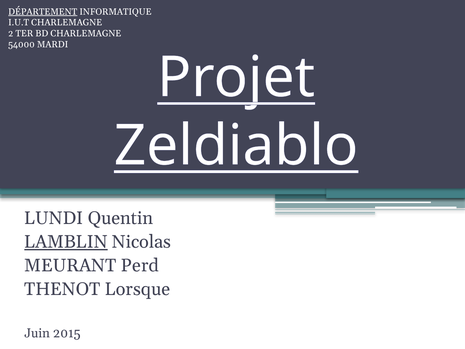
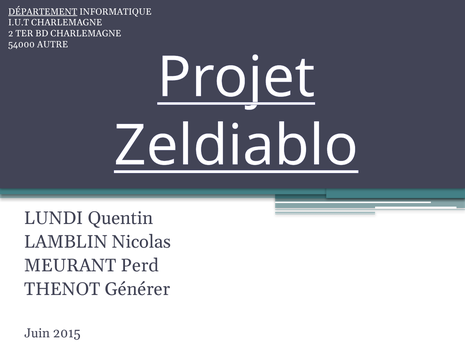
MARDI: MARDI -> AUTRE
LAMBLIN underline: present -> none
Lorsque: Lorsque -> Générer
